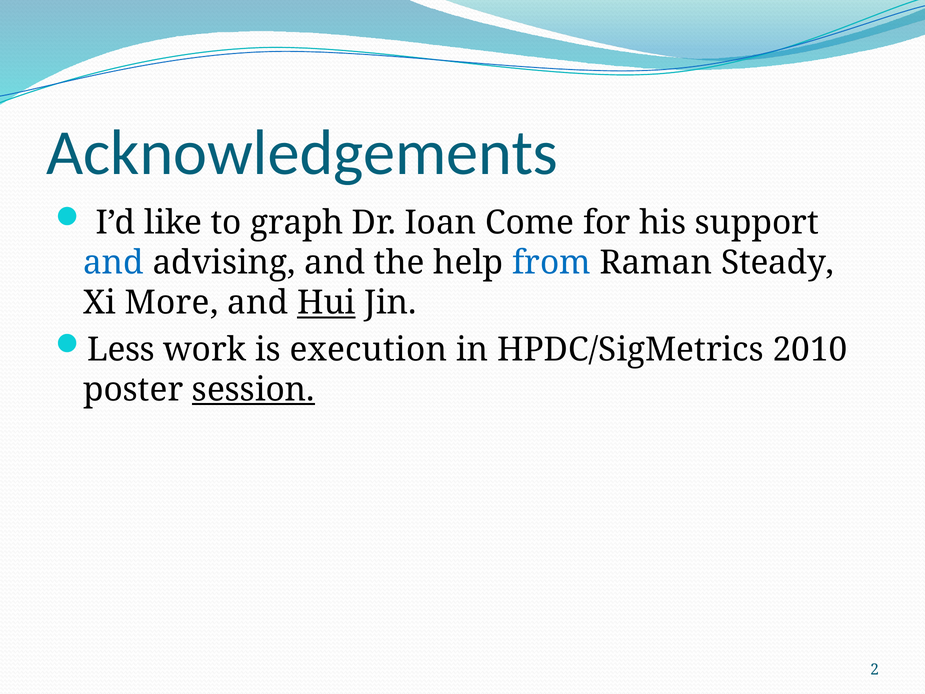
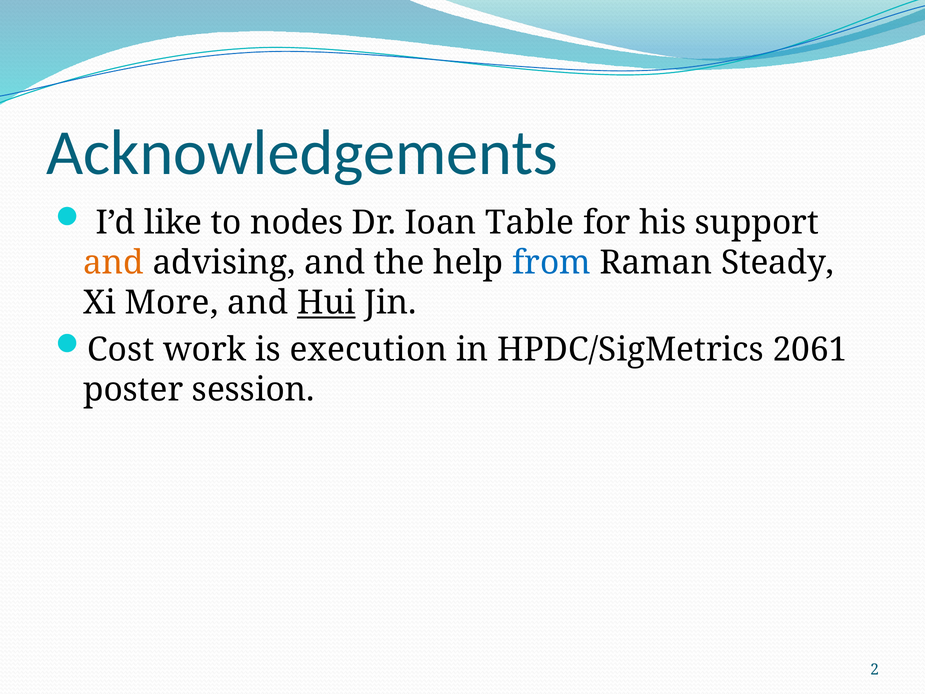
graph: graph -> nodes
Come: Come -> Table
and at (114, 263) colour: blue -> orange
Less: Less -> Cost
2010: 2010 -> 2061
session underline: present -> none
